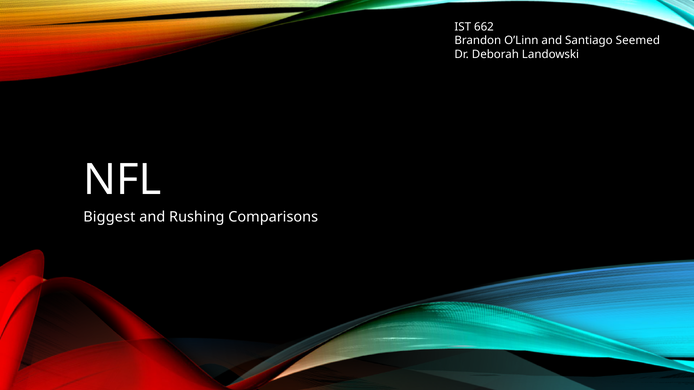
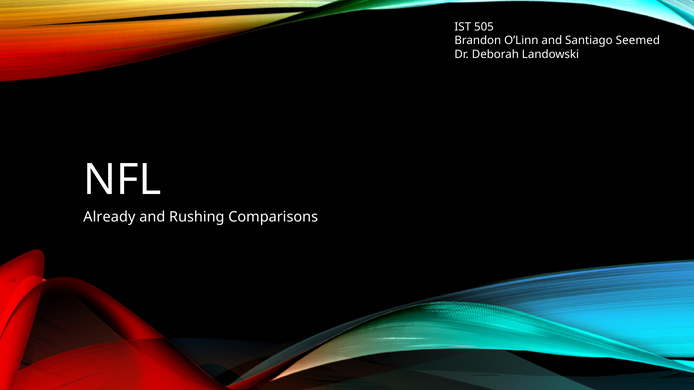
662: 662 -> 505
Biggest: Biggest -> Already
